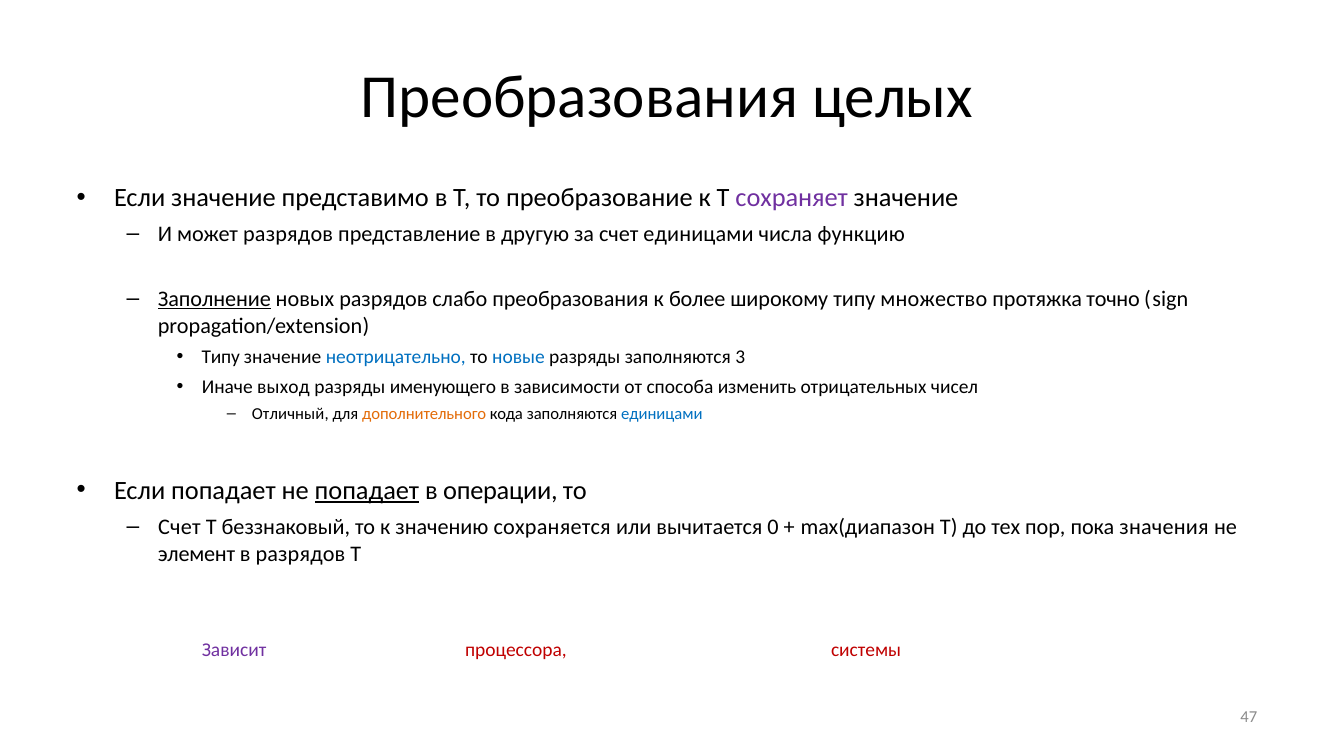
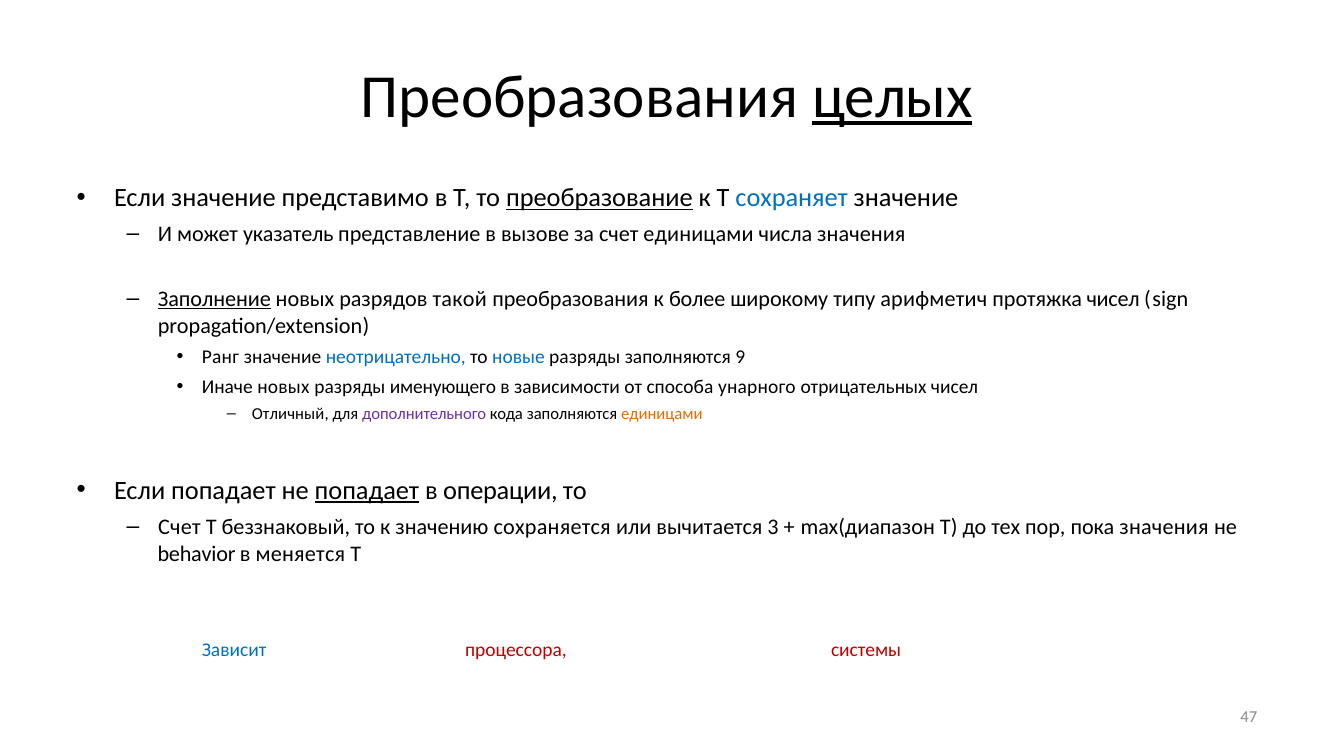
целых underline: none -> present
преобразование underline: none -> present
сохраняет colour: purple -> blue
может разрядов: разрядов -> указатель
другую: другую -> вызове
числа функцию: функцию -> значения
слабо: слабо -> такой
множество: множество -> арифметич
протяжка точно: точно -> чисел
Типу at (221, 357): Типу -> Ранг
3: 3 -> 9
Иначе выход: выход -> новых
изменить: изменить -> унарного
дополнительного colour: orange -> purple
единицами at (662, 414) colour: blue -> orange
0: 0 -> 3
элемент: элемент -> behavior
в разрядов: разрядов -> меняется
Зависит colour: purple -> blue
